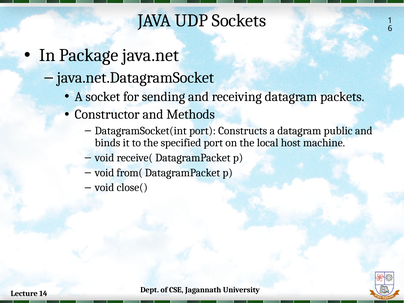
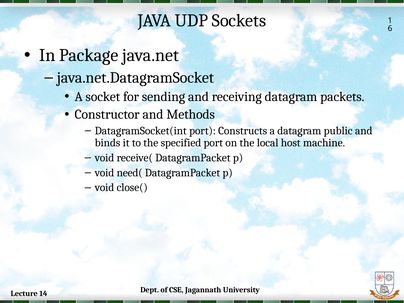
from(: from( -> need(
